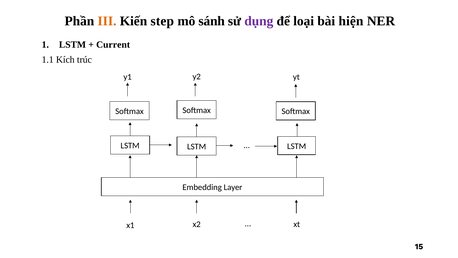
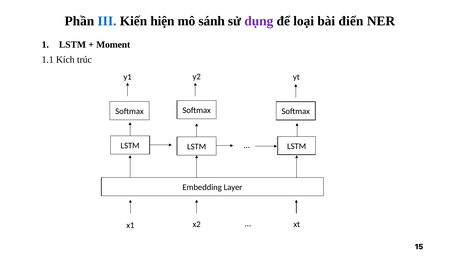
III colour: orange -> blue
step: step -> hiện
hiện: hiện -> điển
Current: Current -> Moment
